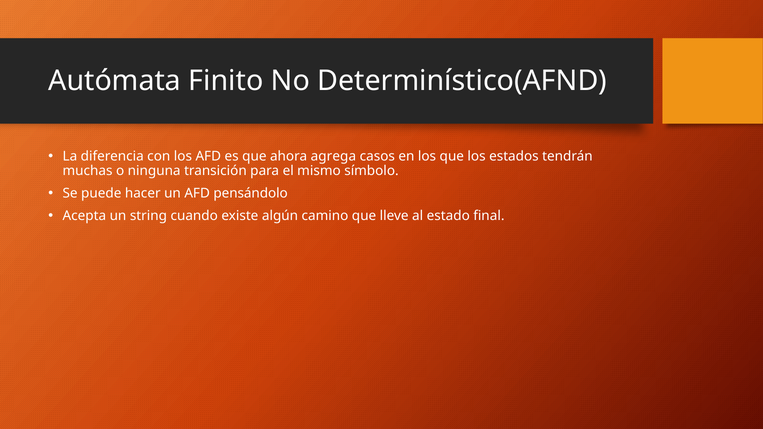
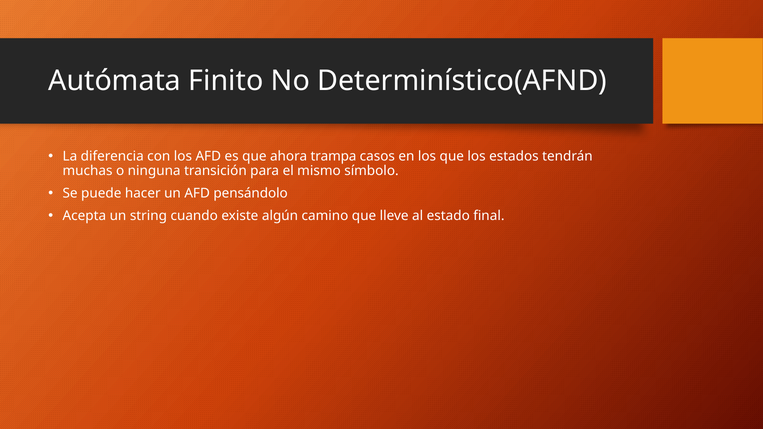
agrega: agrega -> trampa
